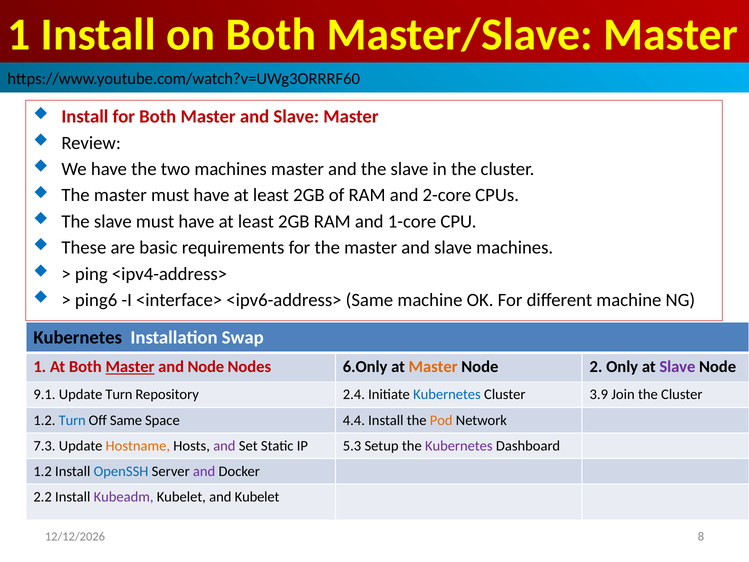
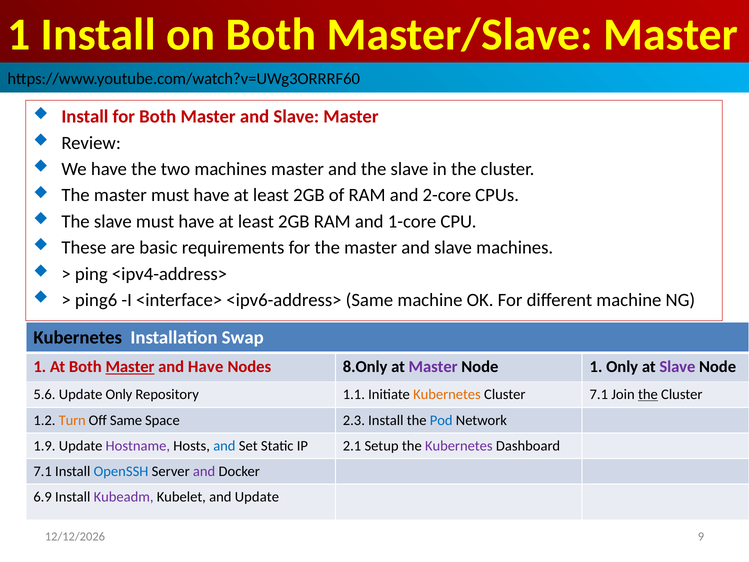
and Node: Node -> Have
6.Only: 6.Only -> 8.Only
Master at (433, 367) colour: orange -> purple
Node 2: 2 -> 1
9.1: 9.1 -> 5.6
Update Turn: Turn -> Only
2.4: 2.4 -> 1.1
Kubernetes at (447, 394) colour: blue -> orange
Cluster 3.9: 3.9 -> 7.1
the at (648, 394) underline: none -> present
Turn at (72, 420) colour: blue -> orange
4.4: 4.4 -> 2.3
Pod colour: orange -> blue
7.3: 7.3 -> 1.9
Hostname colour: orange -> purple
and at (224, 446) colour: purple -> blue
5.3: 5.3 -> 2.1
1.2 at (43, 471): 1.2 -> 7.1
2.2: 2.2 -> 6.9
and Kubelet: Kubelet -> Update
8: 8 -> 9
